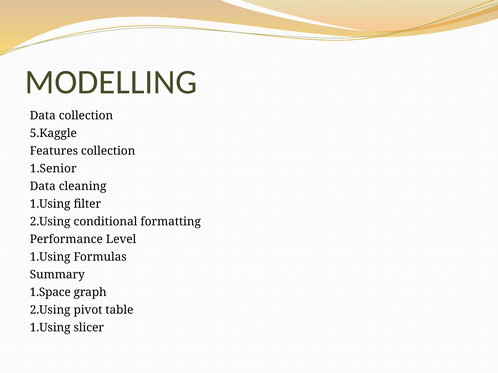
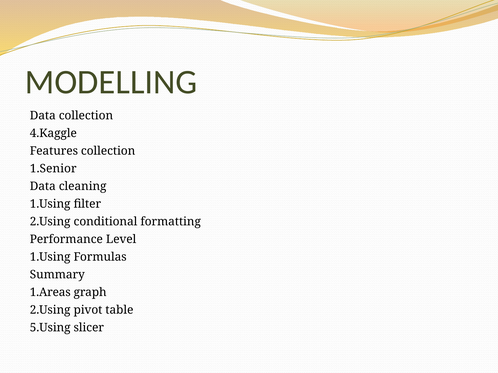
5.Kaggle: 5.Kaggle -> 4.Kaggle
1.Space: 1.Space -> 1.Areas
1.Using at (50, 328): 1.Using -> 5.Using
